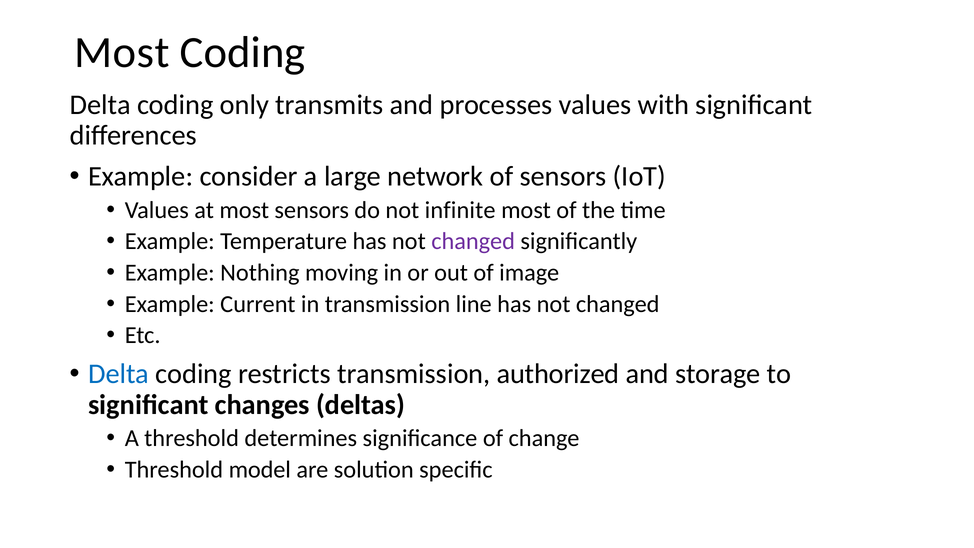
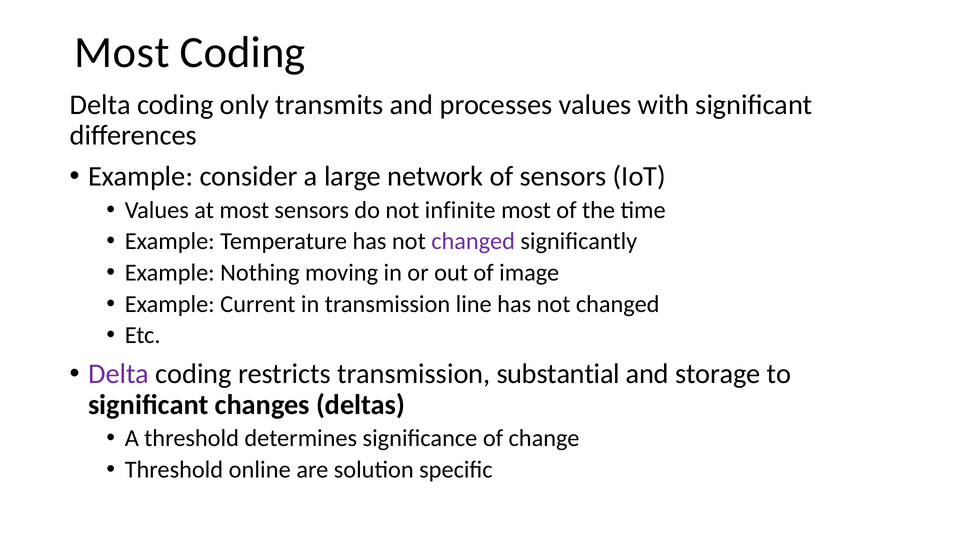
Delta at (119, 374) colour: blue -> purple
authorized: authorized -> substantial
model: model -> online
